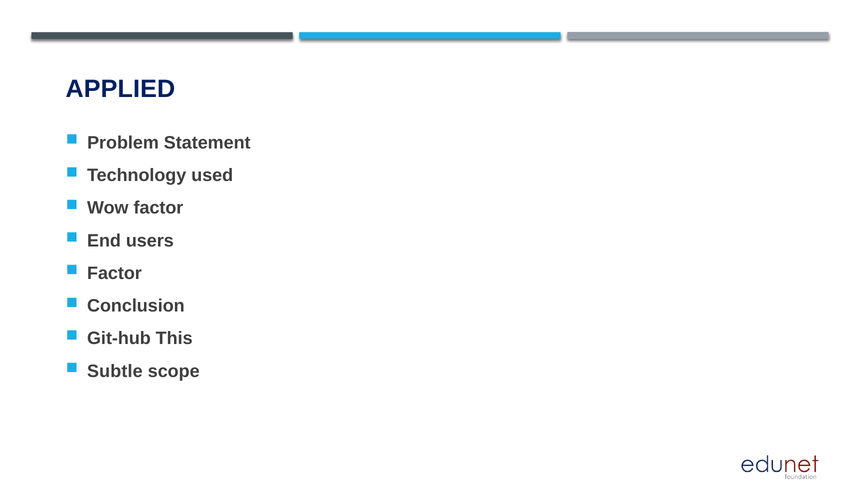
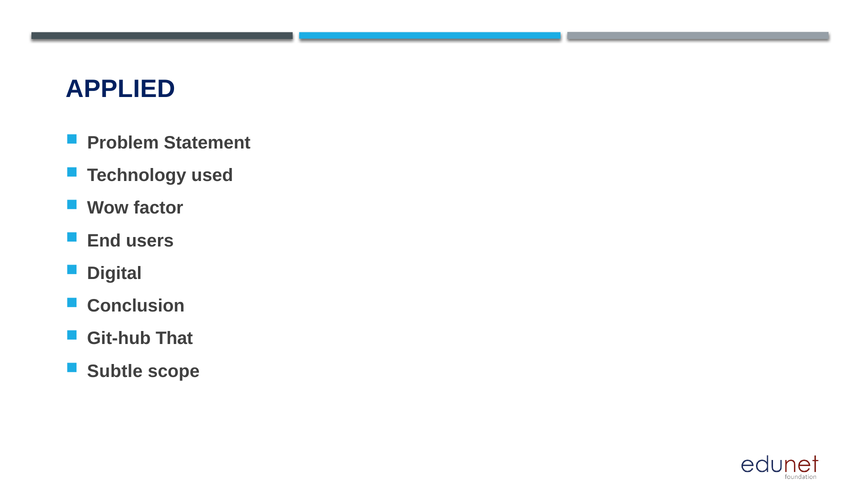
Factor at (114, 273): Factor -> Digital
This: This -> That
